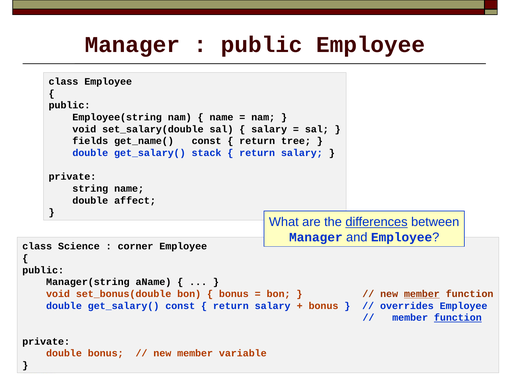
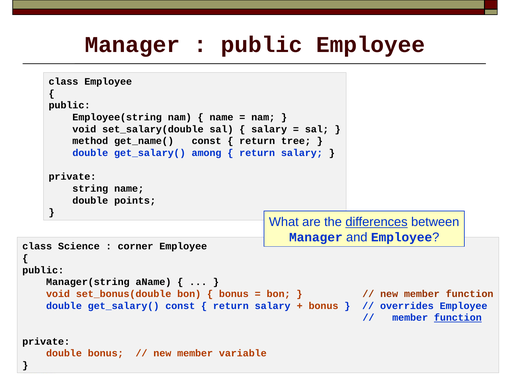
fields: fields -> method
stack: stack -> among
affect: affect -> points
member at (422, 294) underline: present -> none
